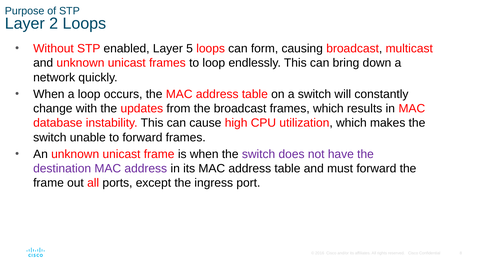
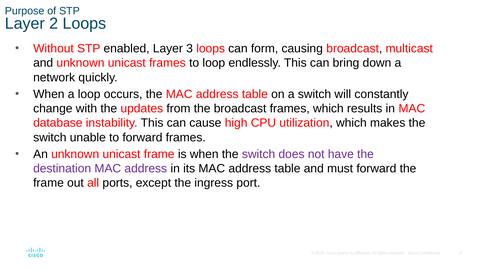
5: 5 -> 3
